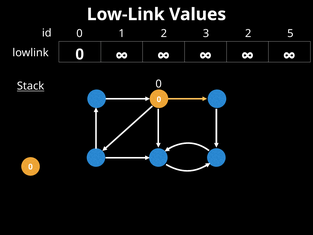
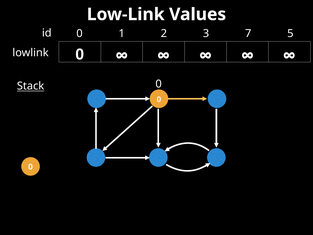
3 2: 2 -> 7
